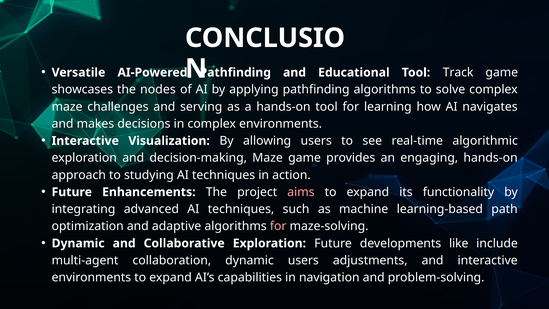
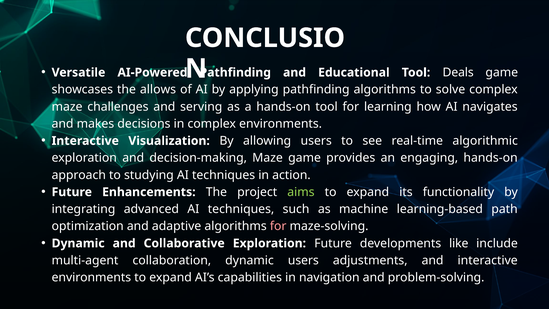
Track: Track -> Deals
nodes: nodes -> allows
aims colour: pink -> light green
